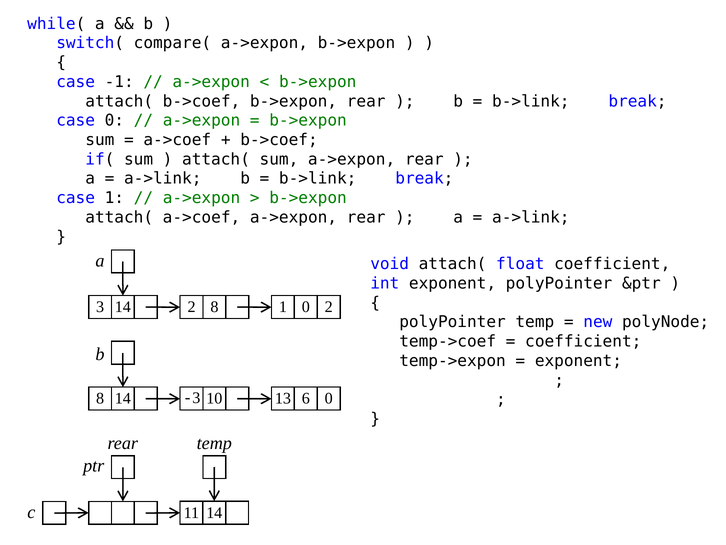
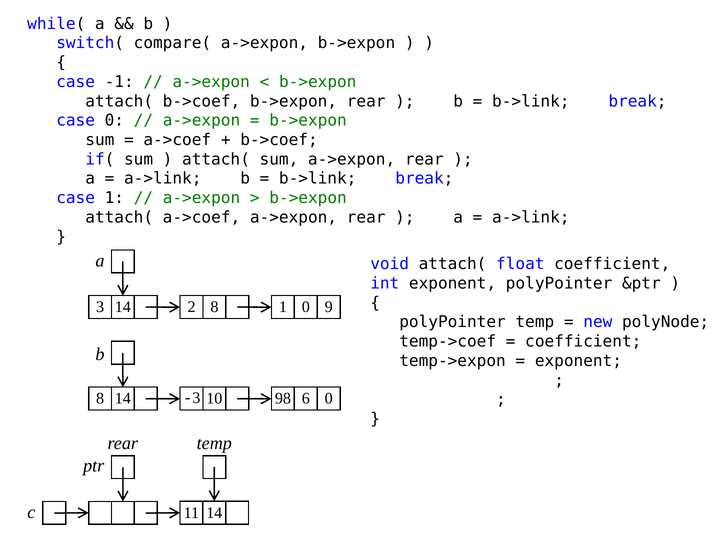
0 2: 2 -> 9
13: 13 -> 98
